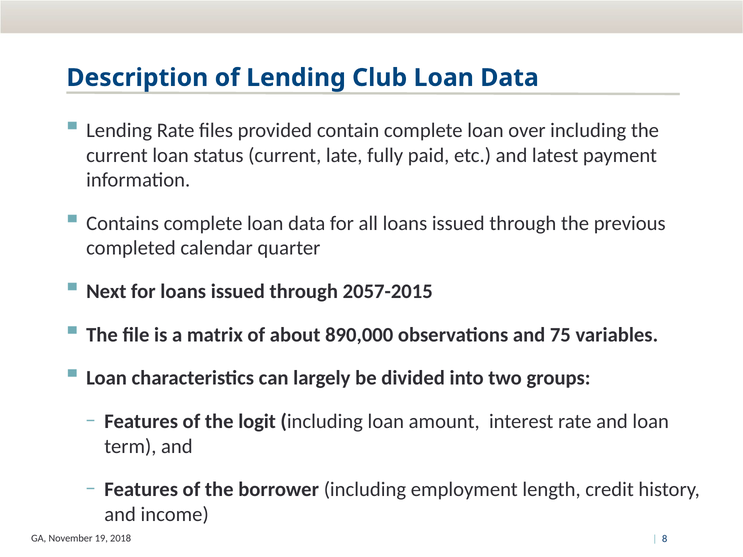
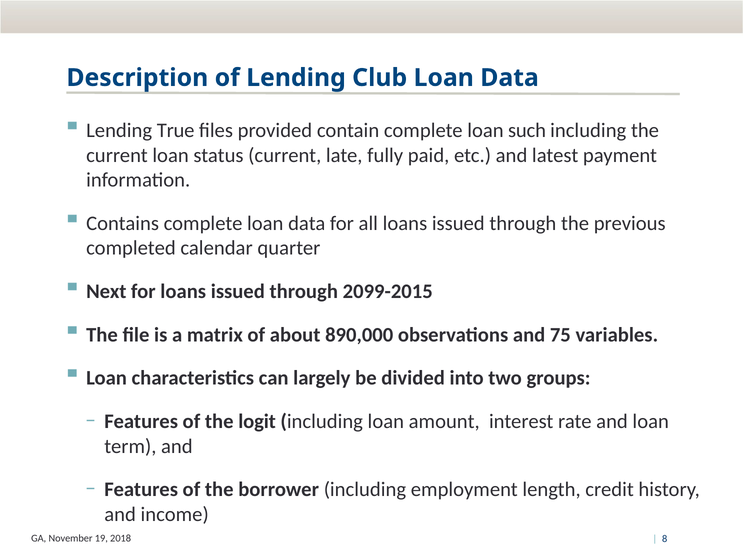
Lending Rate: Rate -> True
over: over -> such
2057-2015: 2057-2015 -> 2099-2015
